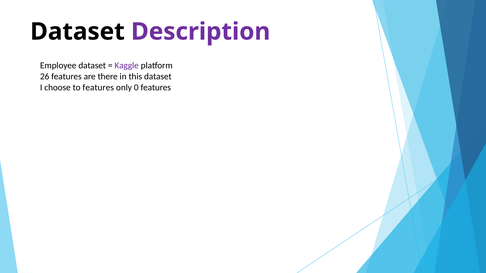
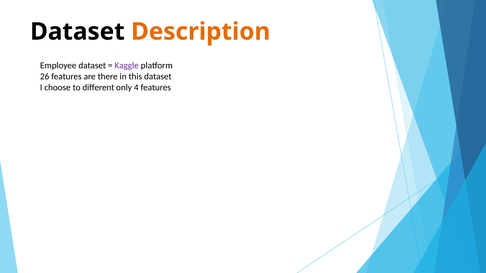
Description colour: purple -> orange
to features: features -> different
0: 0 -> 4
